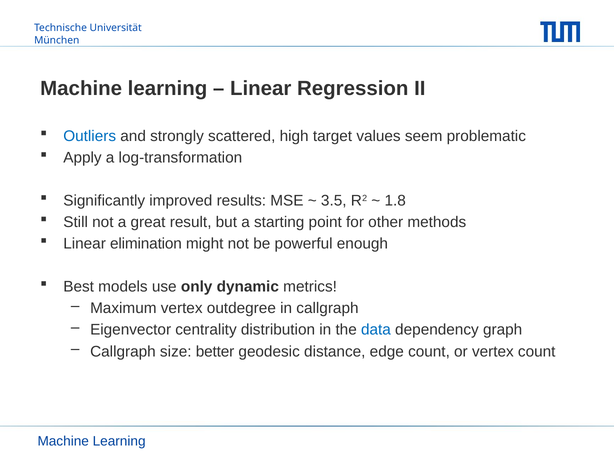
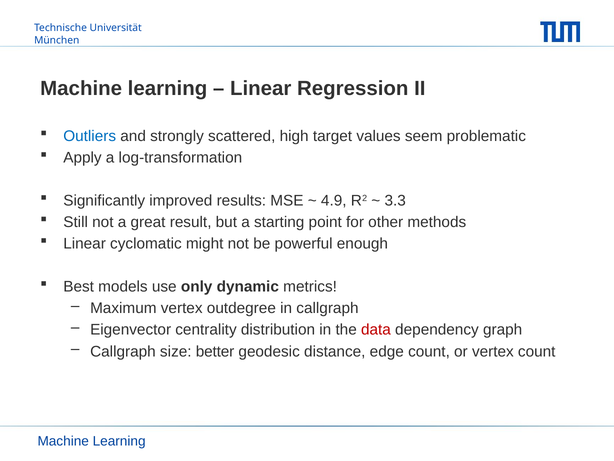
3.5: 3.5 -> 4.9
1.8: 1.8 -> 3.3
elimination: elimination -> cyclomatic
data colour: blue -> red
